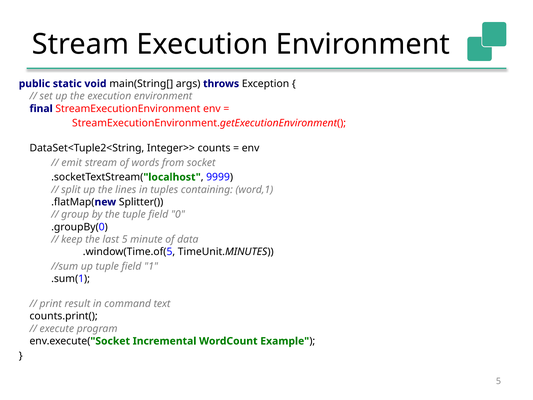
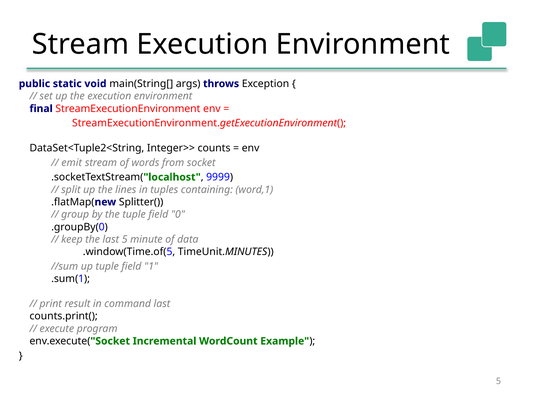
command text: text -> last
